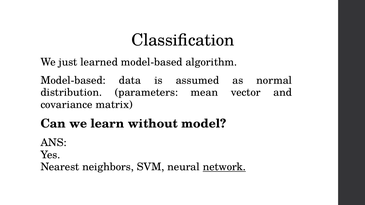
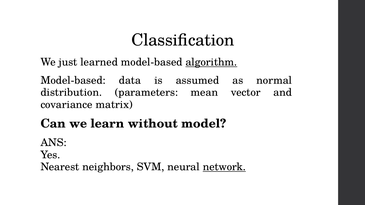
algorithm underline: none -> present
